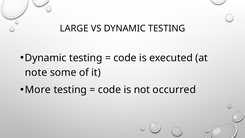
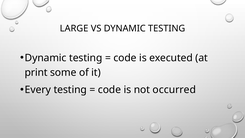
note: note -> print
More: More -> Every
